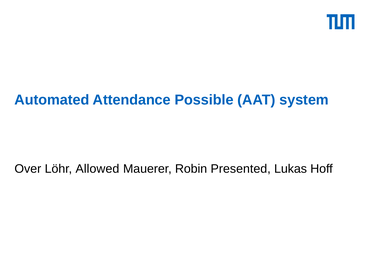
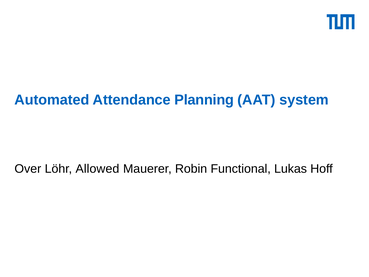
Possible: Possible -> Planning
Presented: Presented -> Functional
